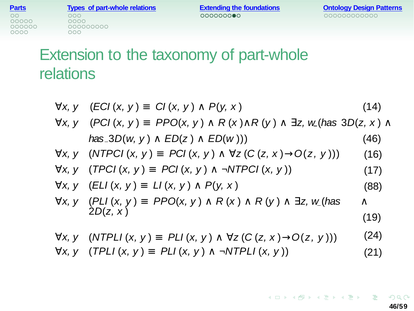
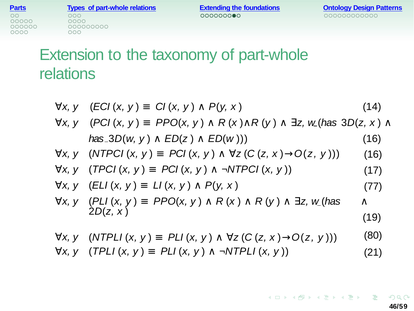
46 at (372, 139): 46 -> 16
88: 88 -> 77
24: 24 -> 80
